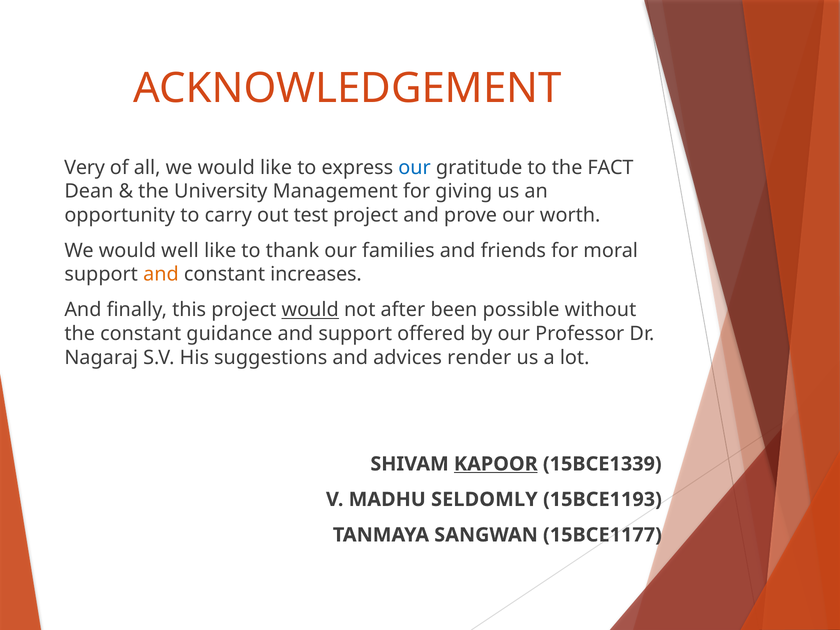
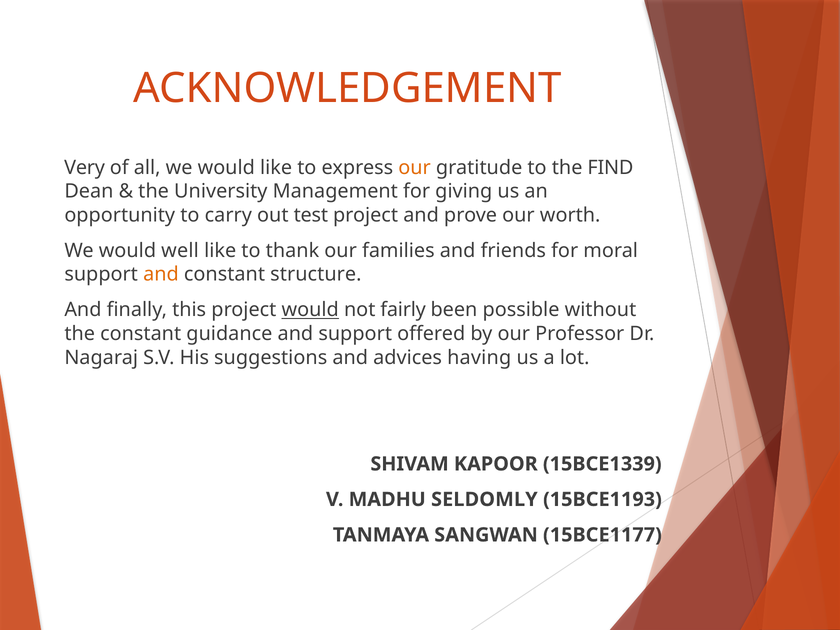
our at (415, 167) colour: blue -> orange
FACT: FACT -> FIND
increases: increases -> structure
after: after -> fairly
render: render -> having
KAPOOR underline: present -> none
